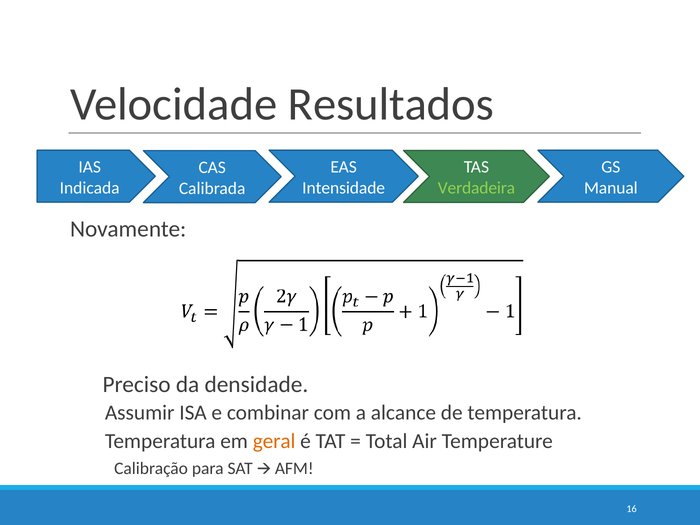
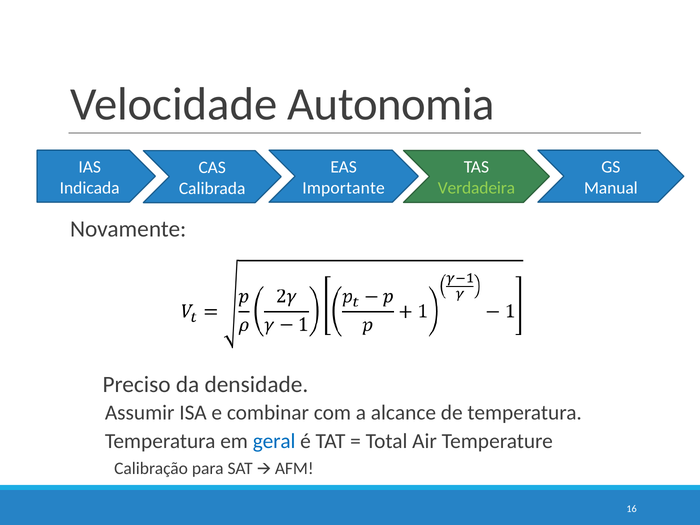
Resultados: Resultados -> Autonomia
Intensidade: Intensidade -> Importante
geral colour: orange -> blue
